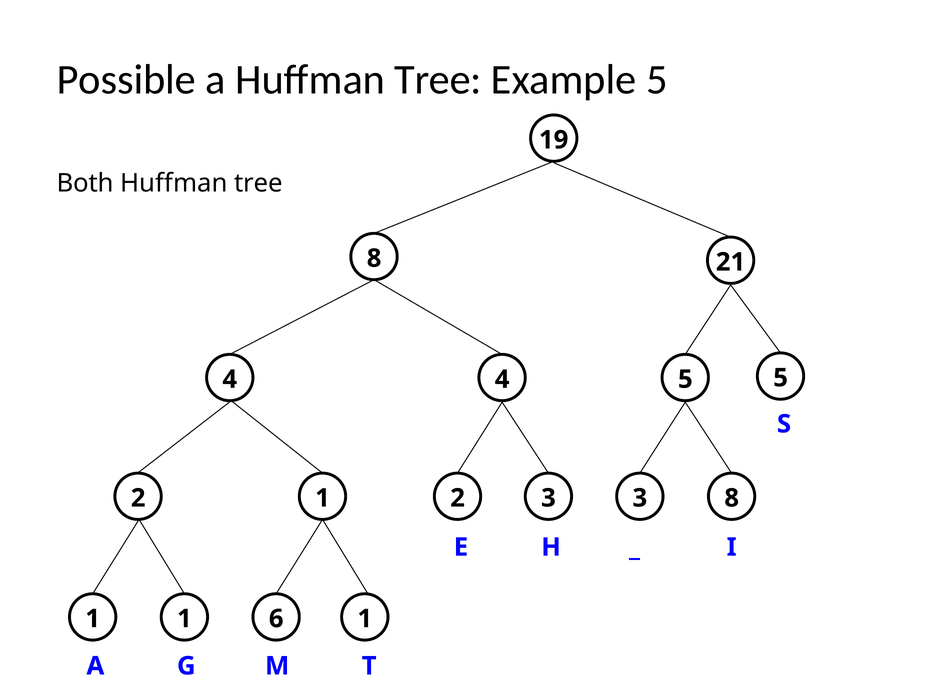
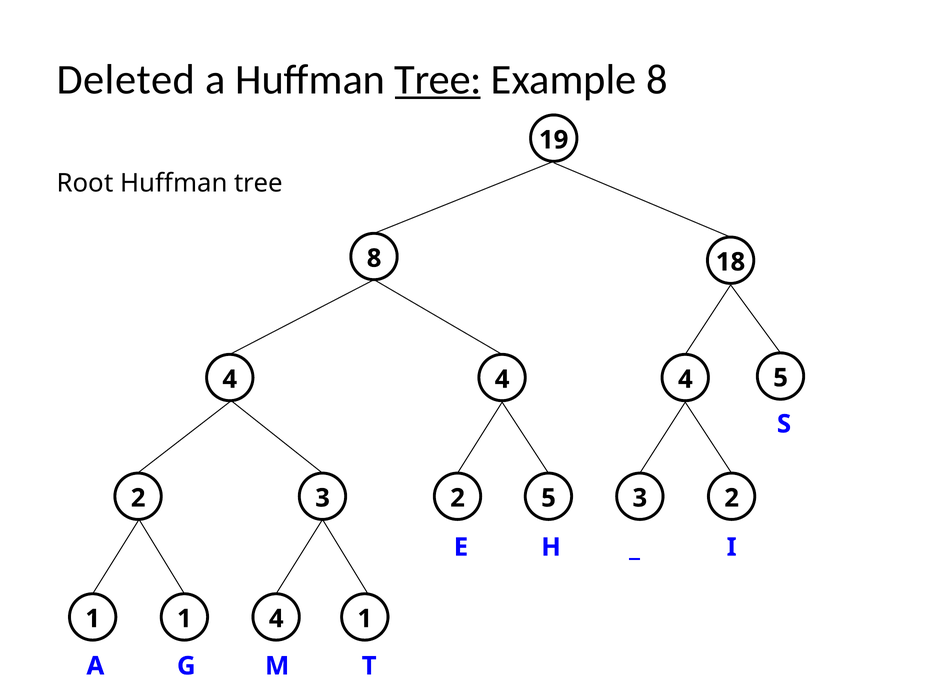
Possible: Possible -> Deleted
Tree at (438, 80) underline: none -> present
Example 5: 5 -> 8
Both: Both -> Root
21: 21 -> 18
4 5: 5 -> 4
2 1: 1 -> 3
3 at (548, 498): 3 -> 5
3 8: 8 -> 2
1 6: 6 -> 4
